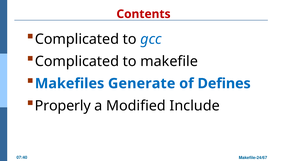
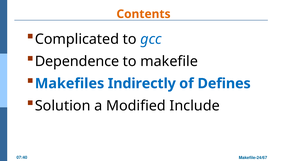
Contents colour: red -> orange
Complicated at (77, 61): Complicated -> Dependence
Generate: Generate -> Indirectly
Properly: Properly -> Solution
